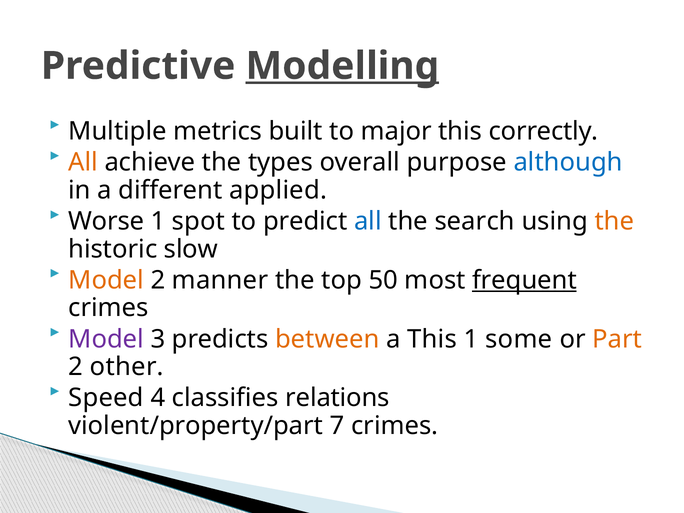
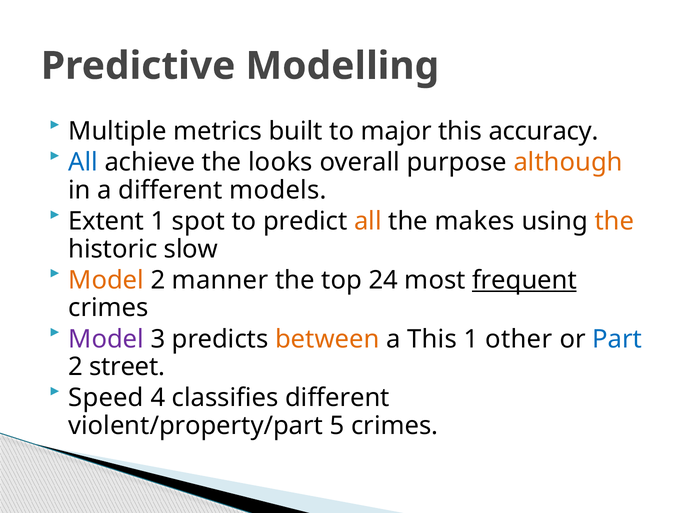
Modelling underline: present -> none
correctly: correctly -> accuracy
All at (83, 163) colour: orange -> blue
types: types -> looks
although colour: blue -> orange
applied: applied -> models
Worse: Worse -> Extent
all at (368, 221) colour: blue -> orange
search: search -> makes
50: 50 -> 24
some: some -> other
Part colour: orange -> blue
other: other -> street
classifies relations: relations -> different
7: 7 -> 5
